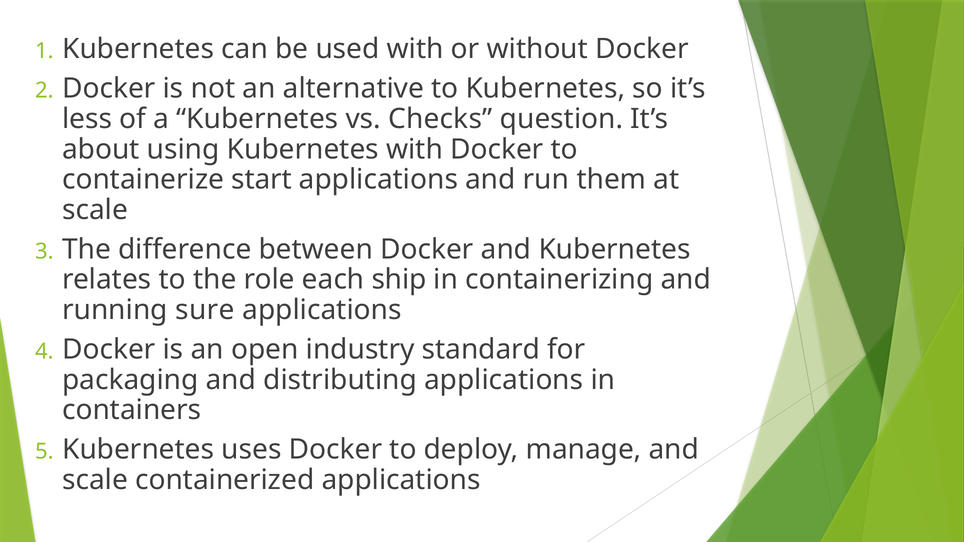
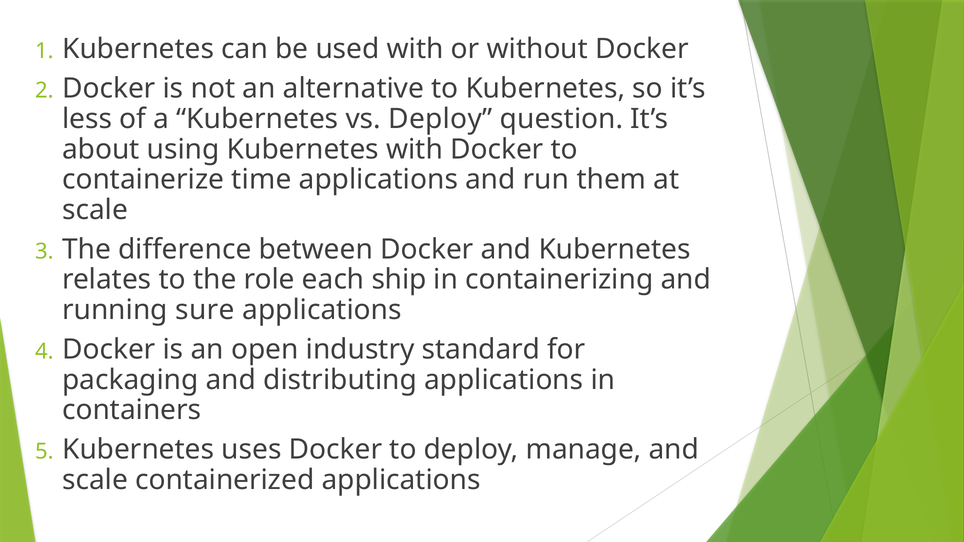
vs Checks: Checks -> Deploy
start: start -> time
